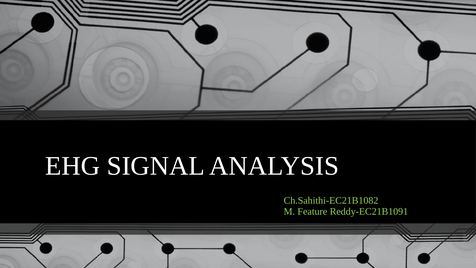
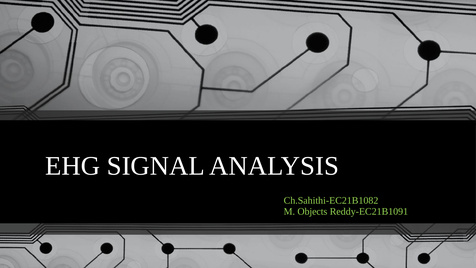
Feature: Feature -> Objects
